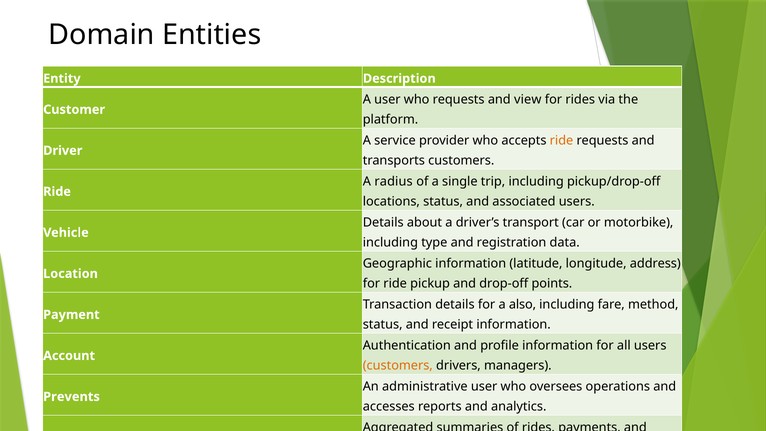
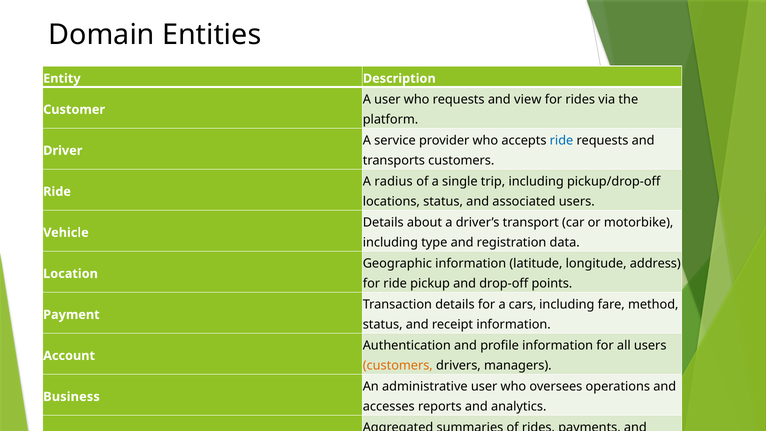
ride at (562, 141) colour: orange -> blue
also: also -> cars
Prevents: Prevents -> Business
